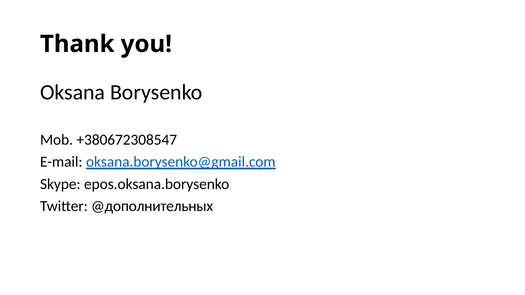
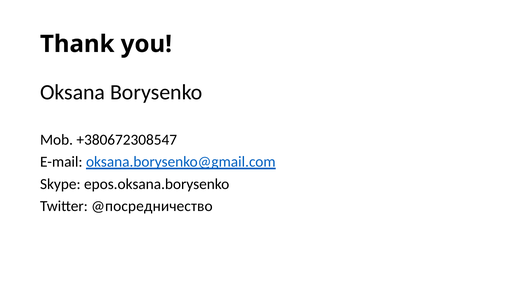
@дополнительных: @дополнительных -> @посредничество
